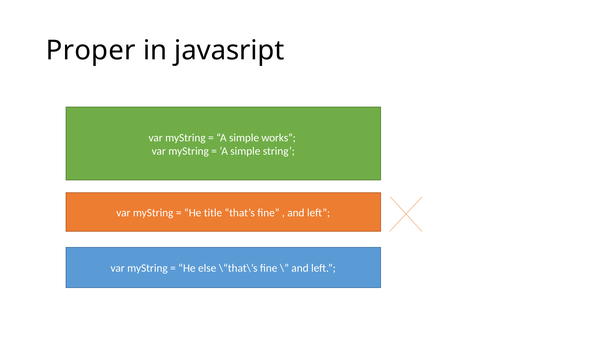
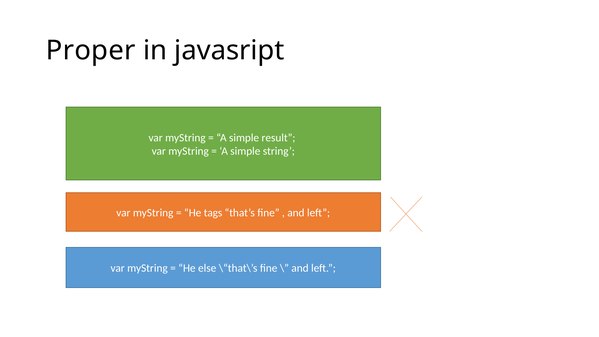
works: works -> result
title: title -> tags
